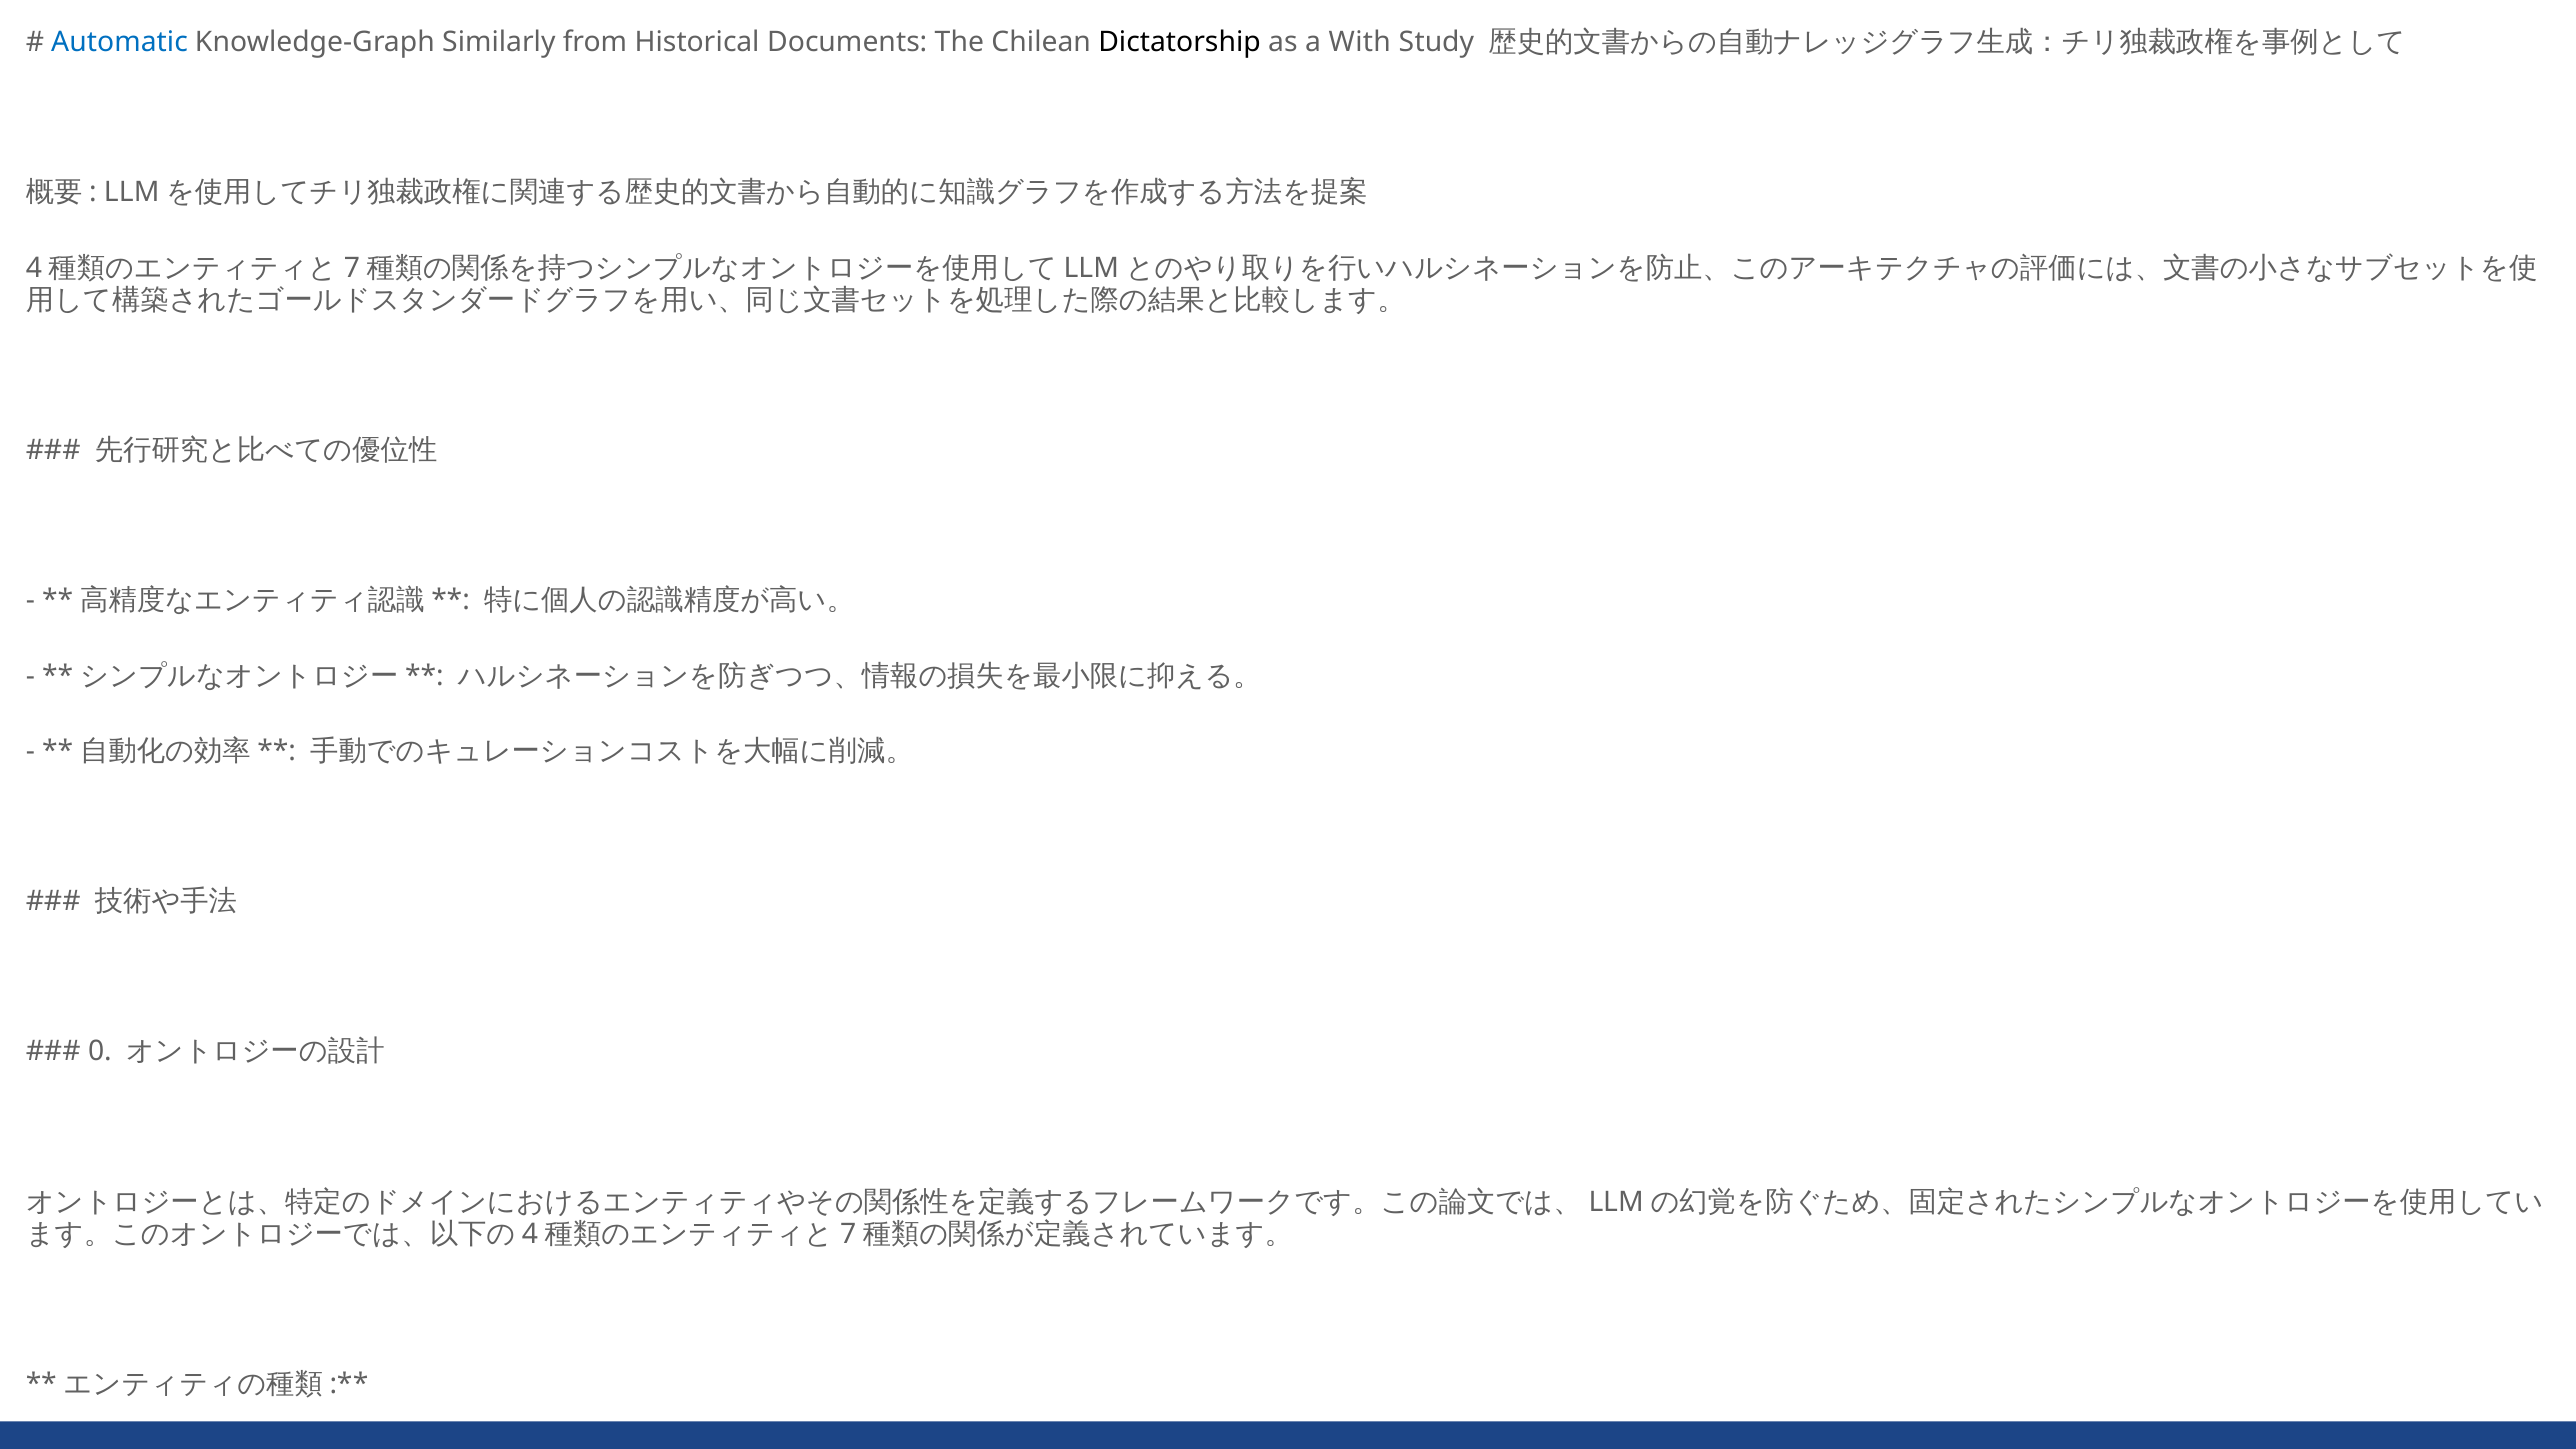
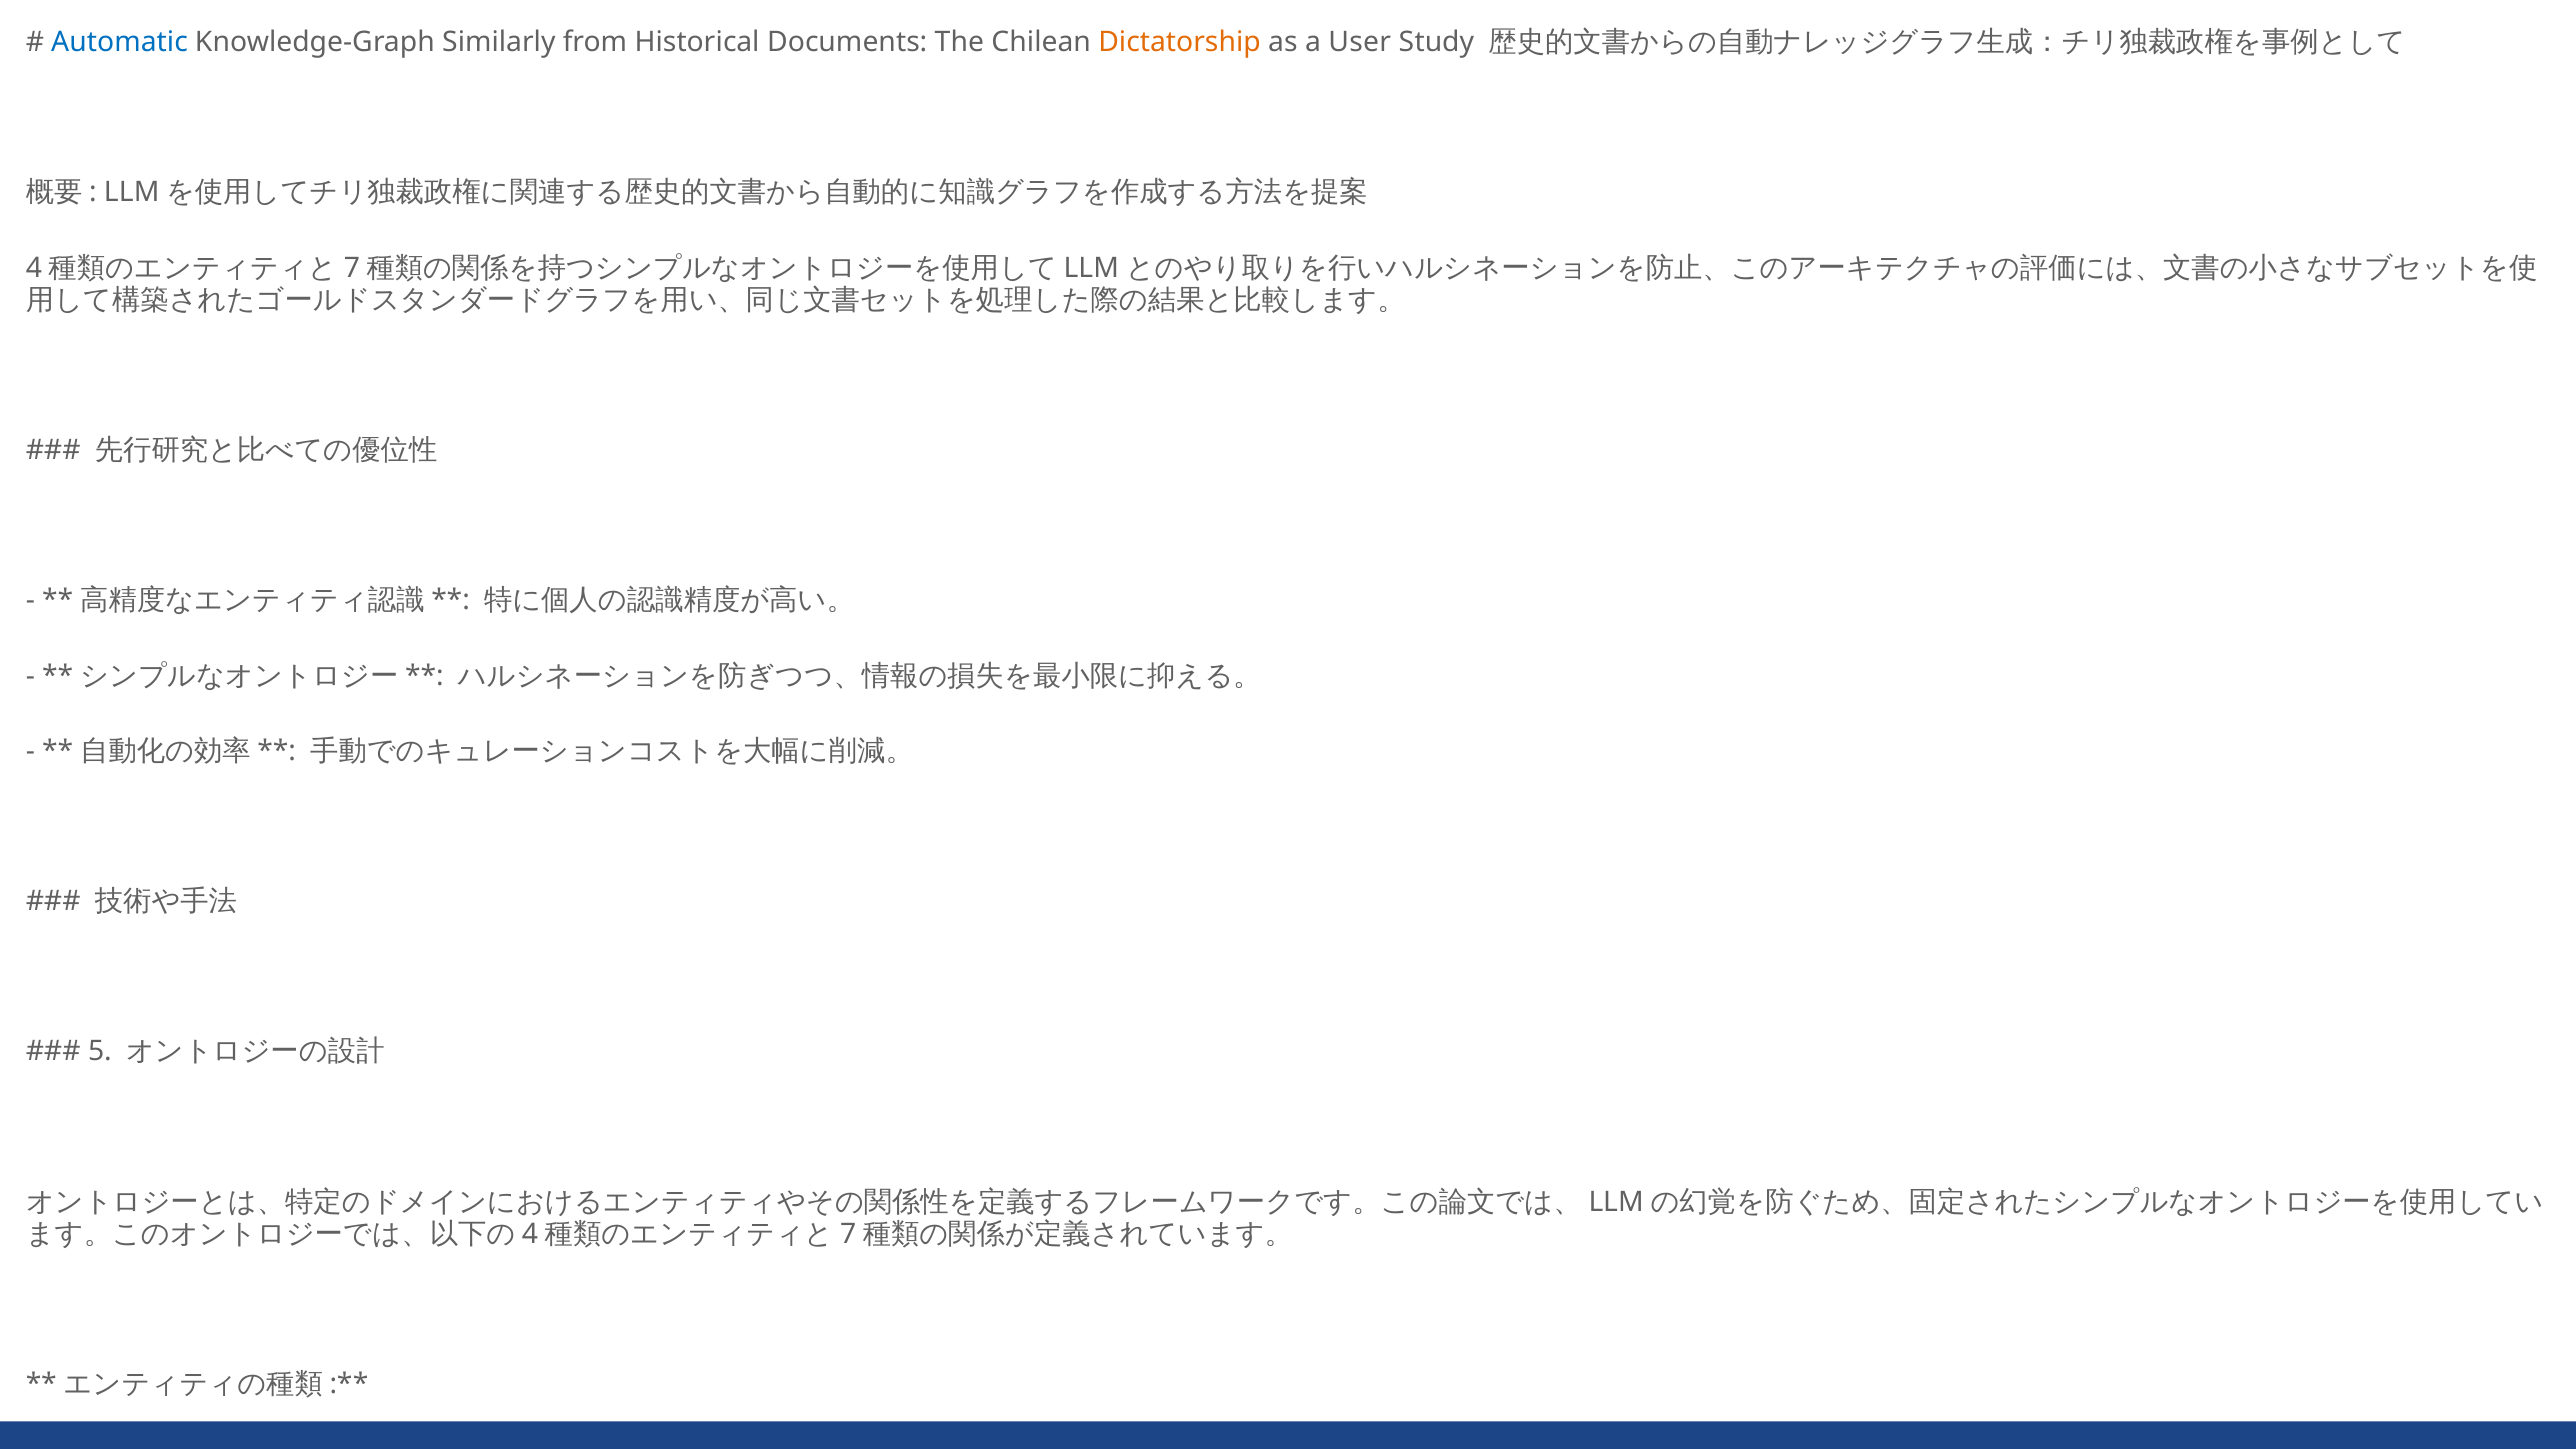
Dictatorship colour: black -> orange
a With: With -> User
0: 0 -> 5
